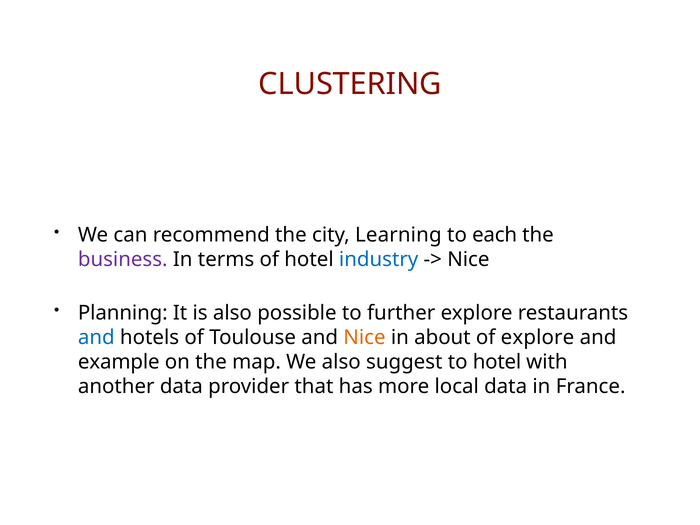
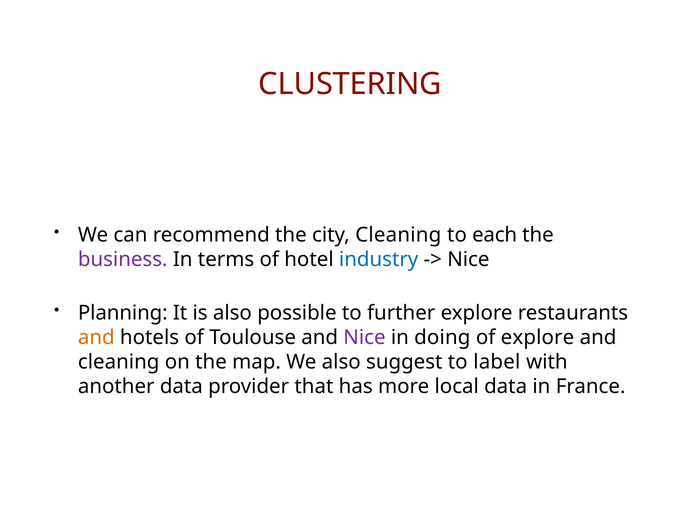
city Learning: Learning -> Cleaning
and at (96, 337) colour: blue -> orange
Nice at (364, 337) colour: orange -> purple
about: about -> doing
example at (119, 362): example -> cleaning
to hotel: hotel -> label
